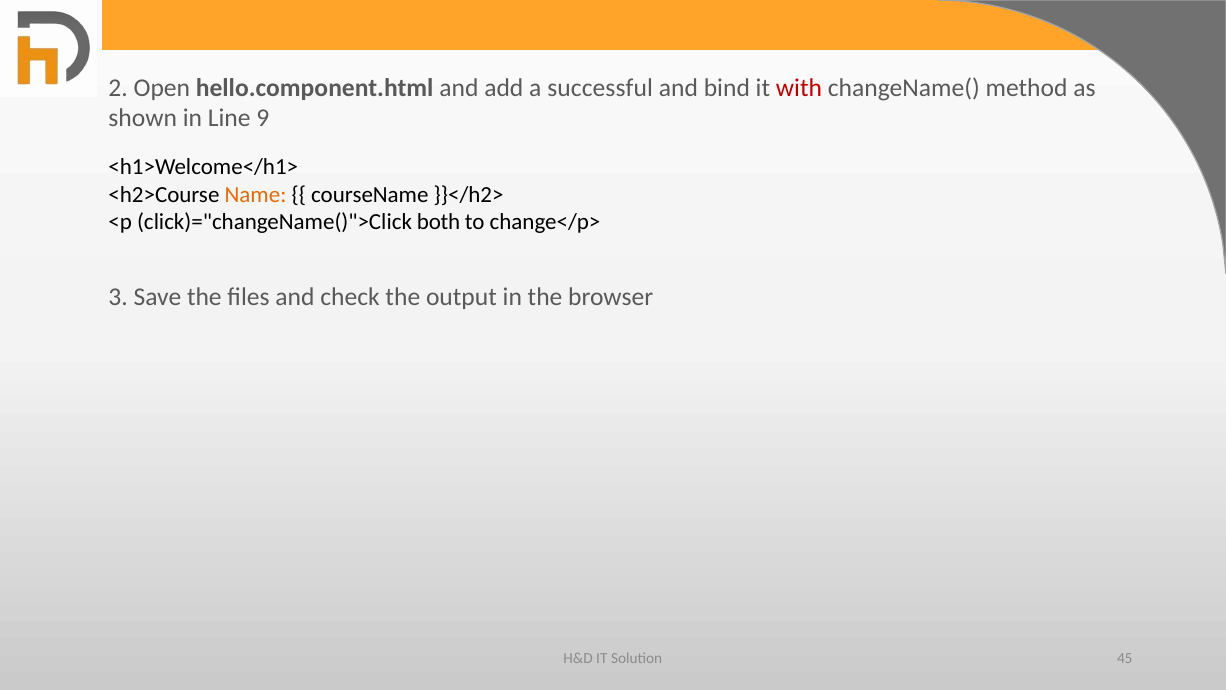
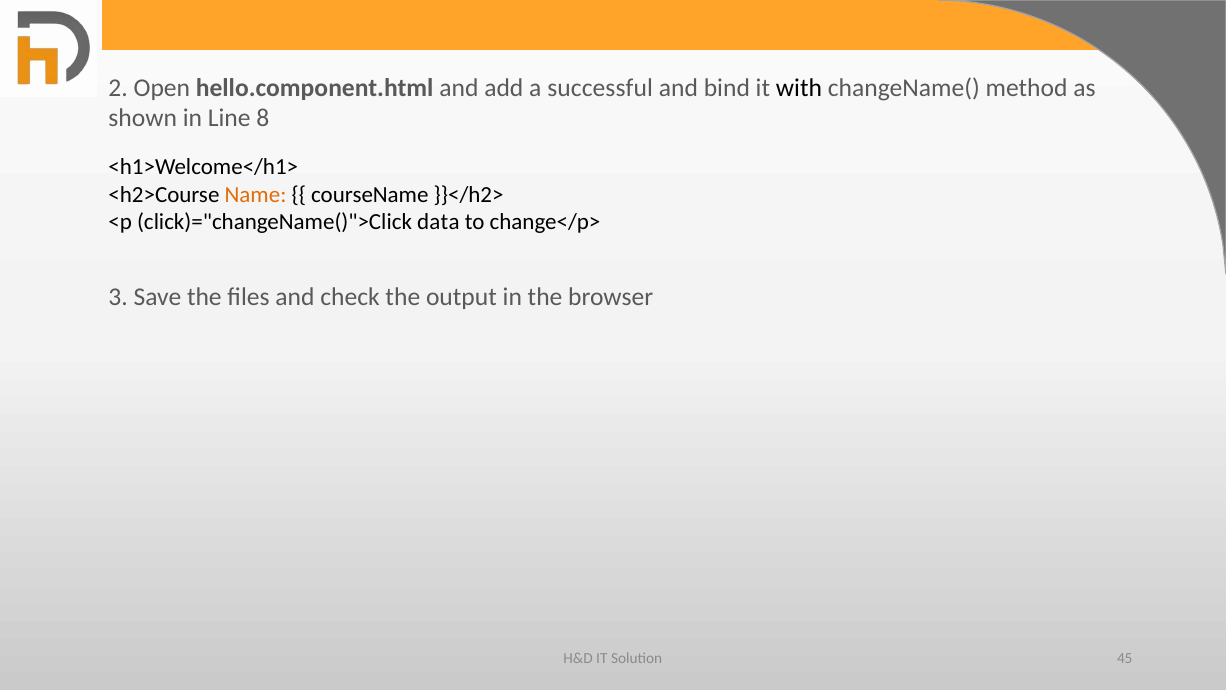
with colour: red -> black
9: 9 -> 8
both: both -> data
